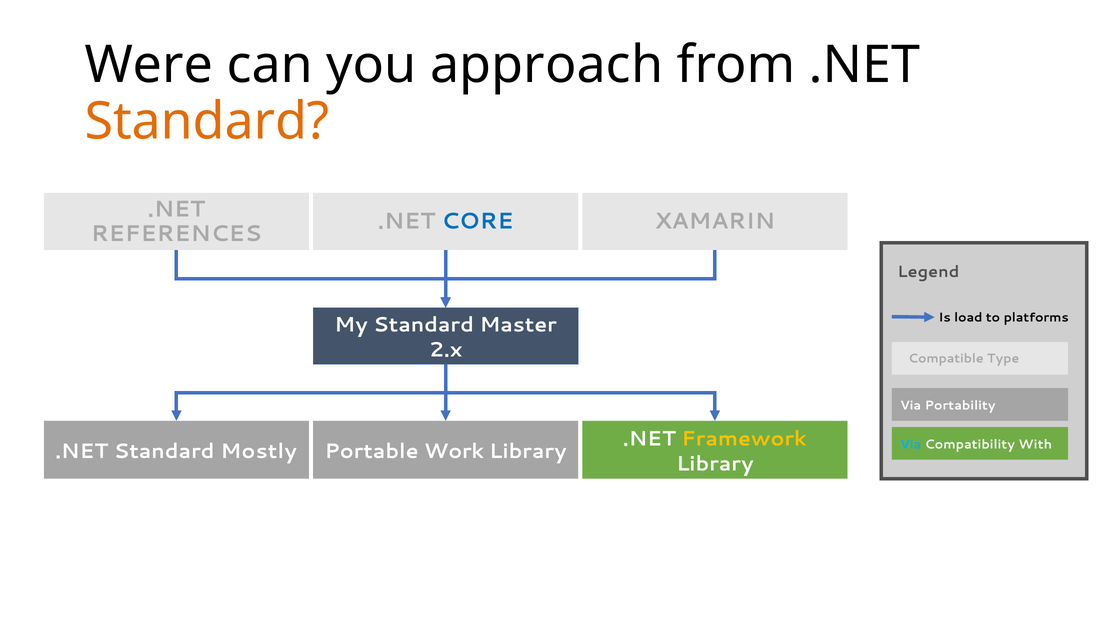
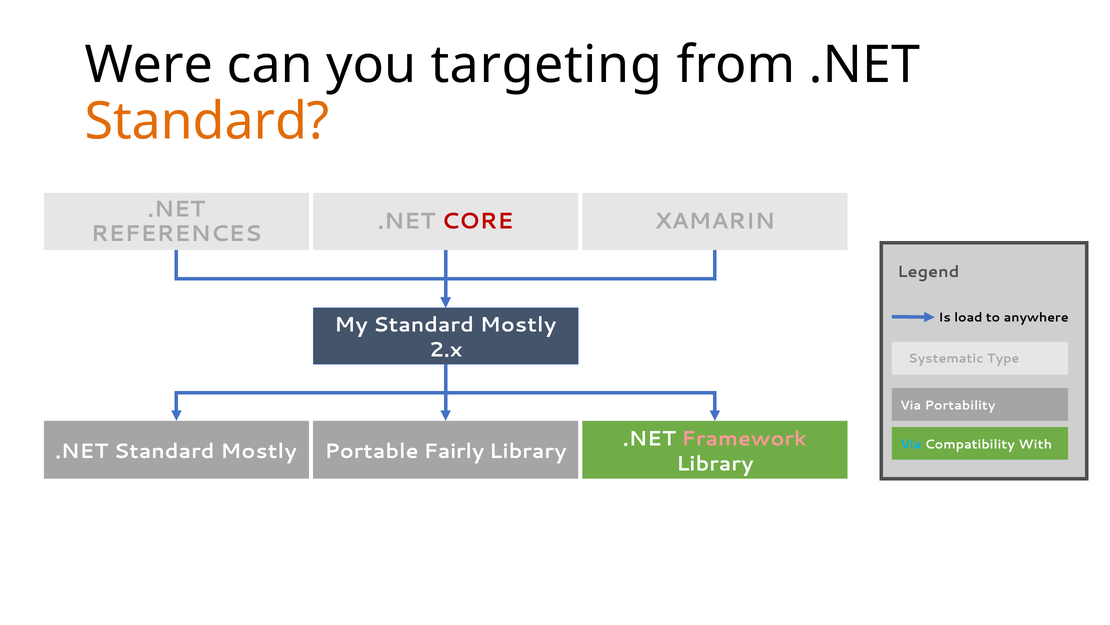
approach: approach -> targeting
CORE colour: blue -> red
platforms: platforms -> anywhere
My Standard Master: Master -> Mostly
Compatible: Compatible -> Systematic
Framework colour: yellow -> pink
Work: Work -> Fairly
